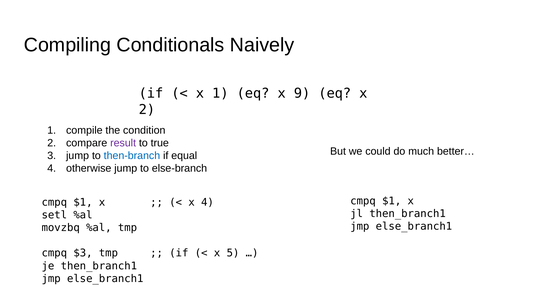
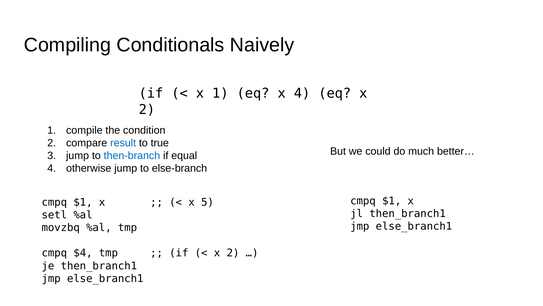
x 9: 9 -> 4
result colour: purple -> blue
x 4: 4 -> 5
$3: $3 -> $4
5 at (233, 253): 5 -> 2
